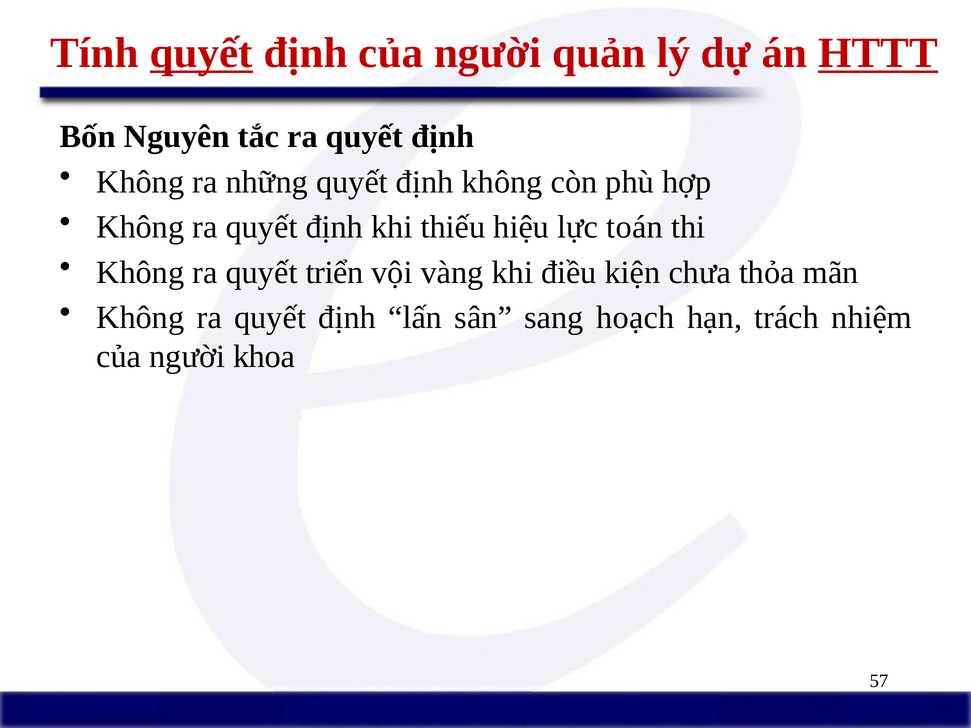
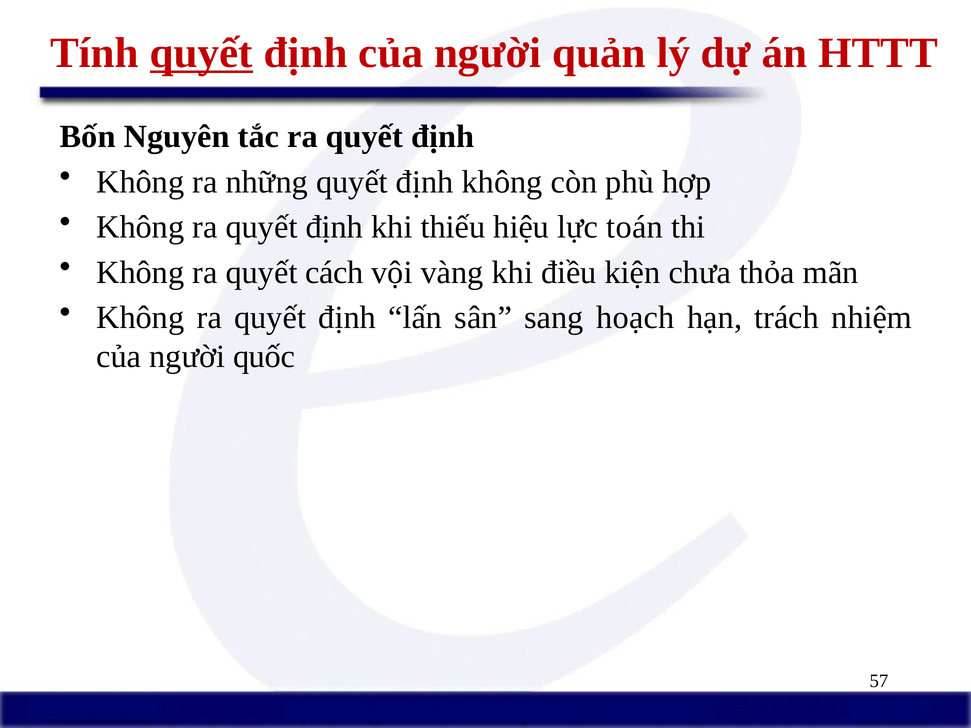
HTTT underline: present -> none
triển: triển -> cách
khoa: khoa -> quốc
